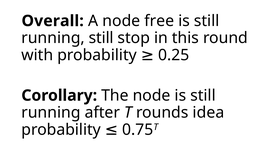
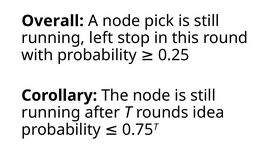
free: free -> pick
running still: still -> left
